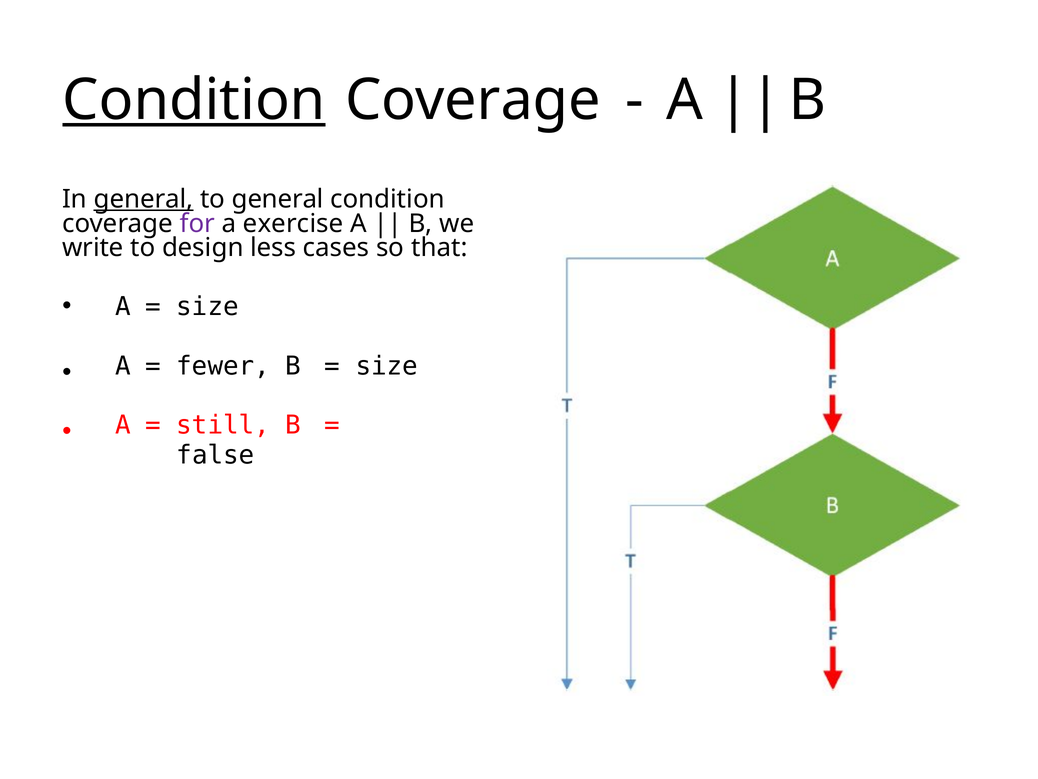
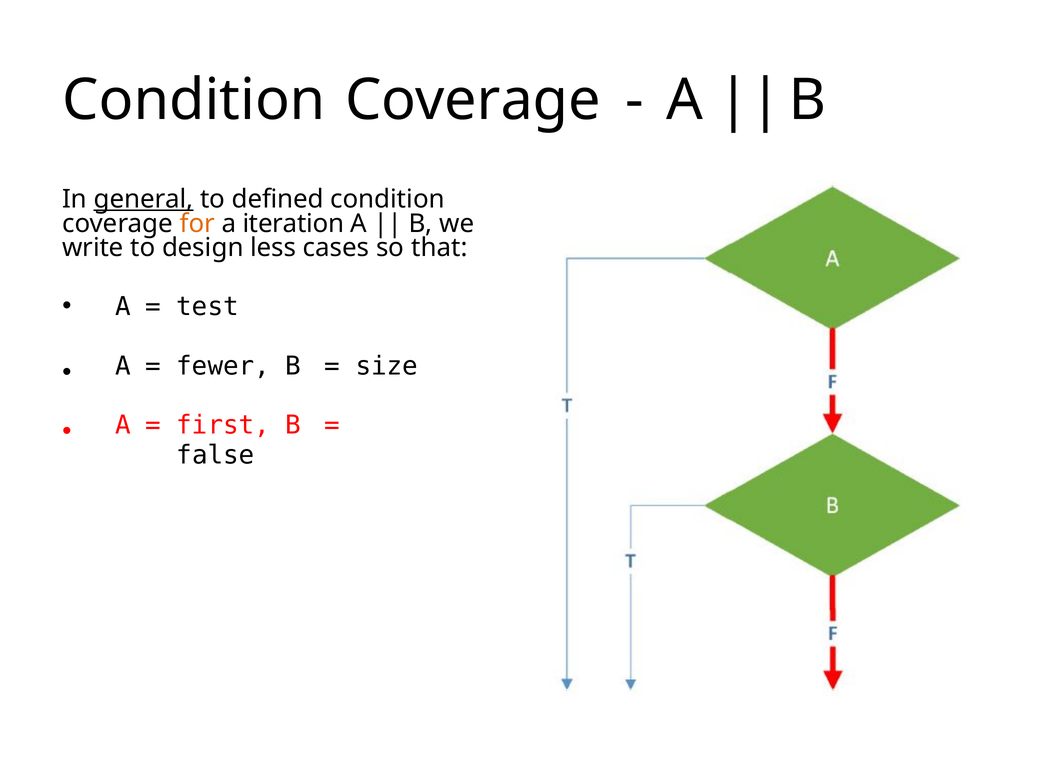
Condition at (194, 100) underline: present -> none
to general: general -> defined
for colour: purple -> orange
exercise: exercise -> iteration
size at (208, 306): size -> test
still: still -> first
